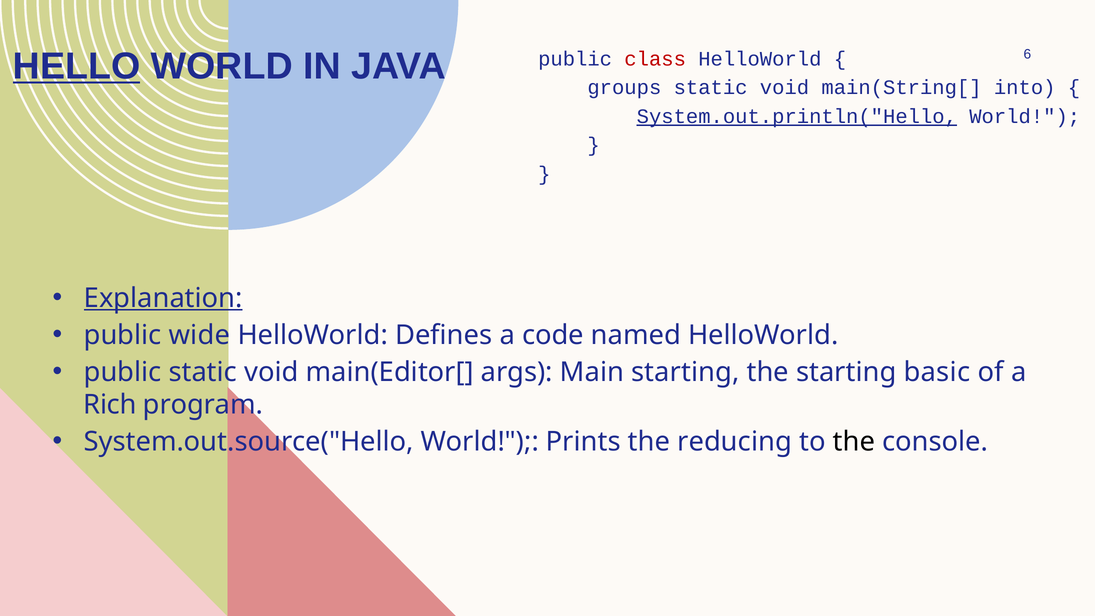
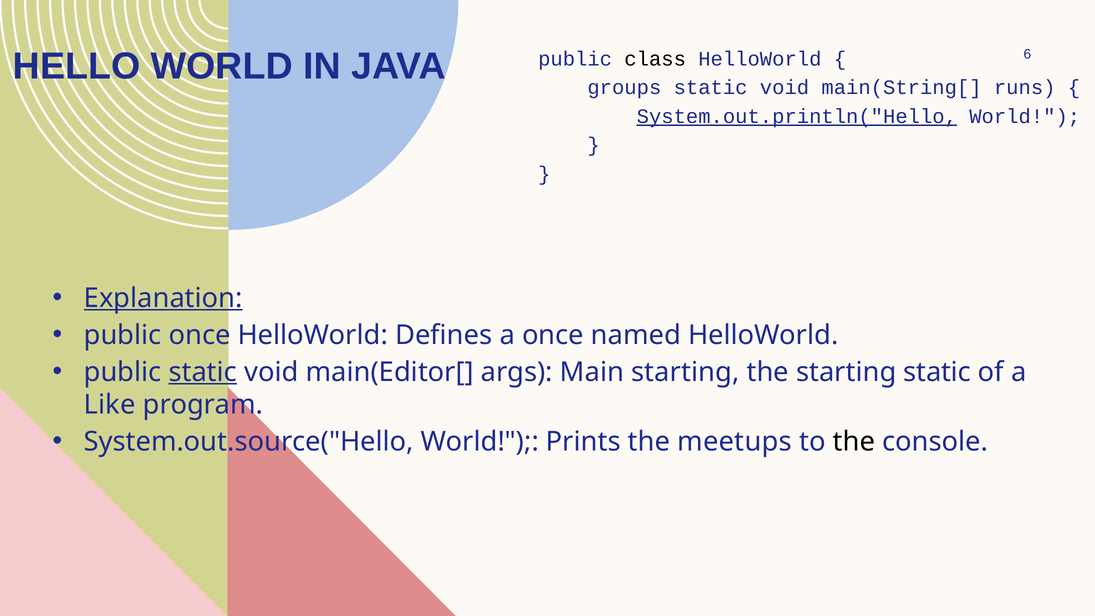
HELLO underline: present -> none
class colour: red -> black
into: into -> runs
public wide: wide -> once
a code: code -> once
static at (203, 372) underline: none -> present
starting basic: basic -> static
Rich: Rich -> Like
reducing: reducing -> meetups
